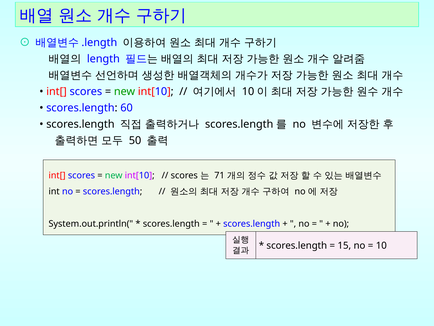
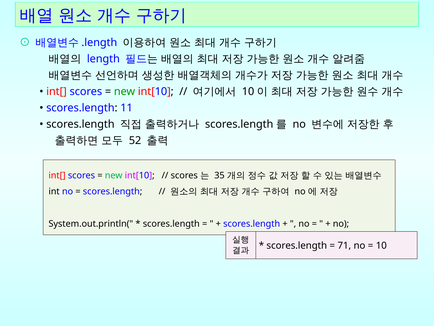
60: 60 -> 11
50: 50 -> 52
71: 71 -> 35
15: 15 -> 71
